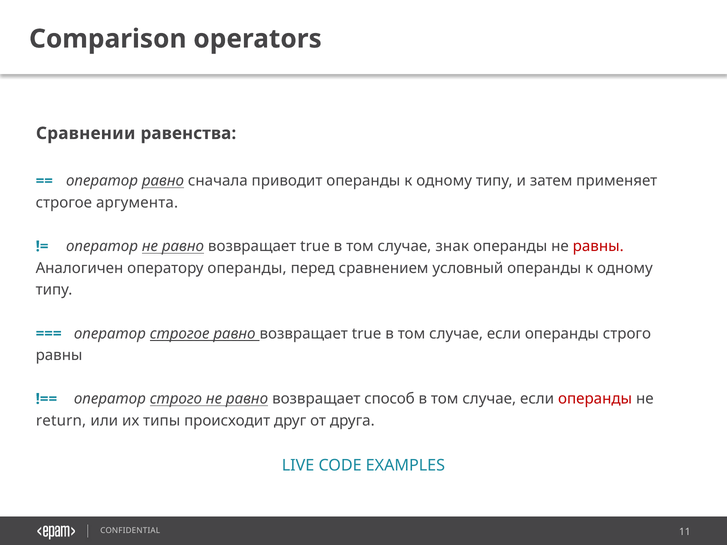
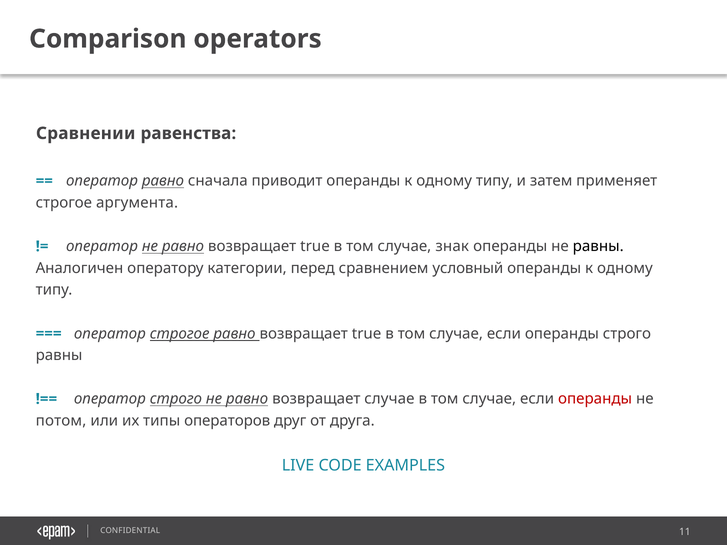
равны at (598, 246) colour: red -> black
оператору операнды: операнды -> категории
возвращает способ: способ -> случае
return: return -> потом
происходит: происходит -> операторов
